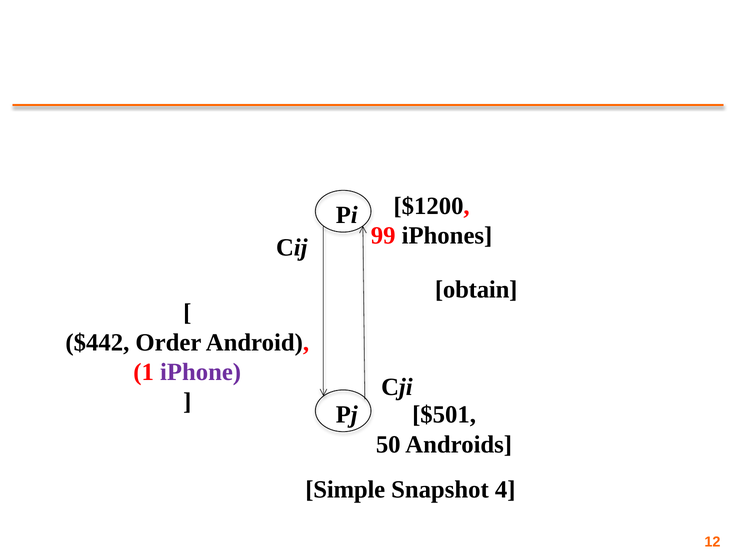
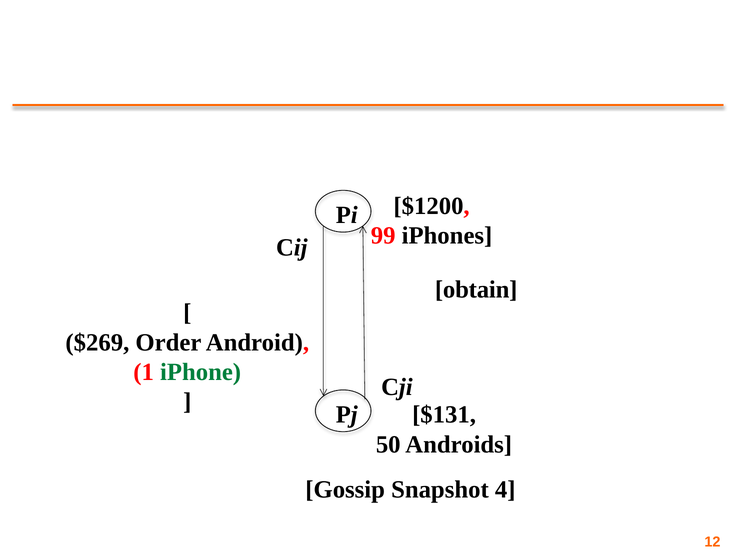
$442: $442 -> $269
iPhone colour: purple -> green
$501: $501 -> $131
Simple: Simple -> Gossip
